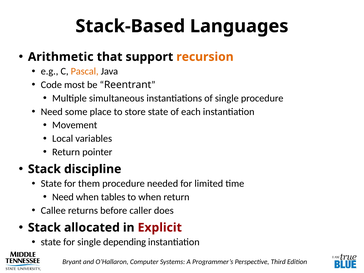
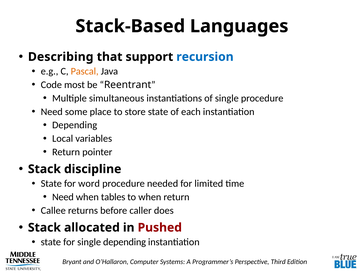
Arithmetic: Arithmetic -> Describing
recursion colour: orange -> blue
Movement at (75, 125): Movement -> Depending
them: them -> word
Explicit: Explicit -> Pushed
